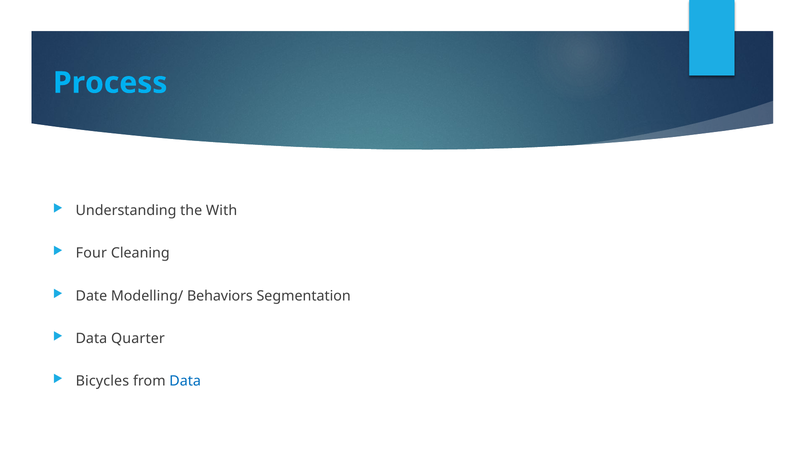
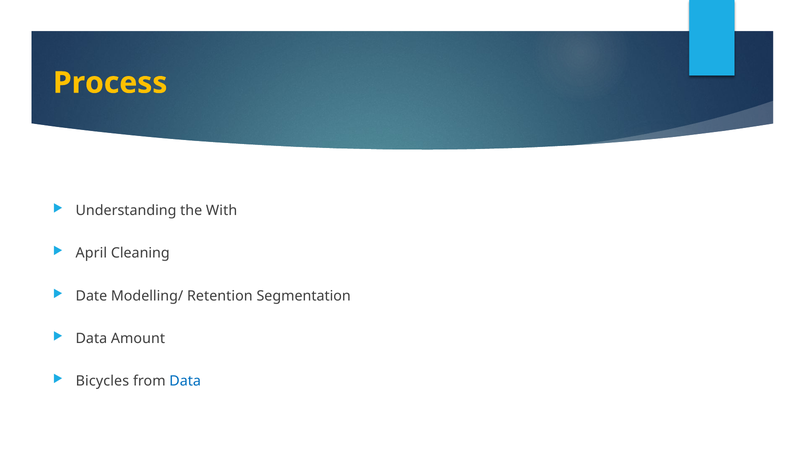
Process colour: light blue -> yellow
Four: Four -> April
Behaviors: Behaviors -> Retention
Quarter: Quarter -> Amount
